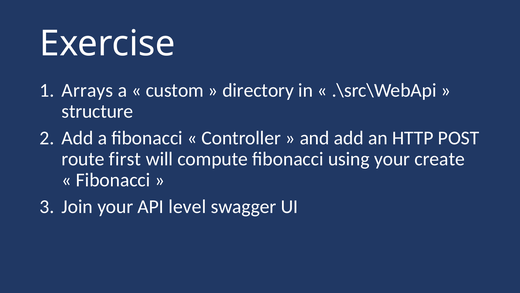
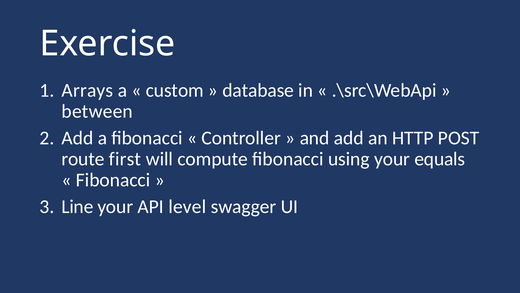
directory: directory -> database
structure: structure -> between
create: create -> equals
Join: Join -> Line
